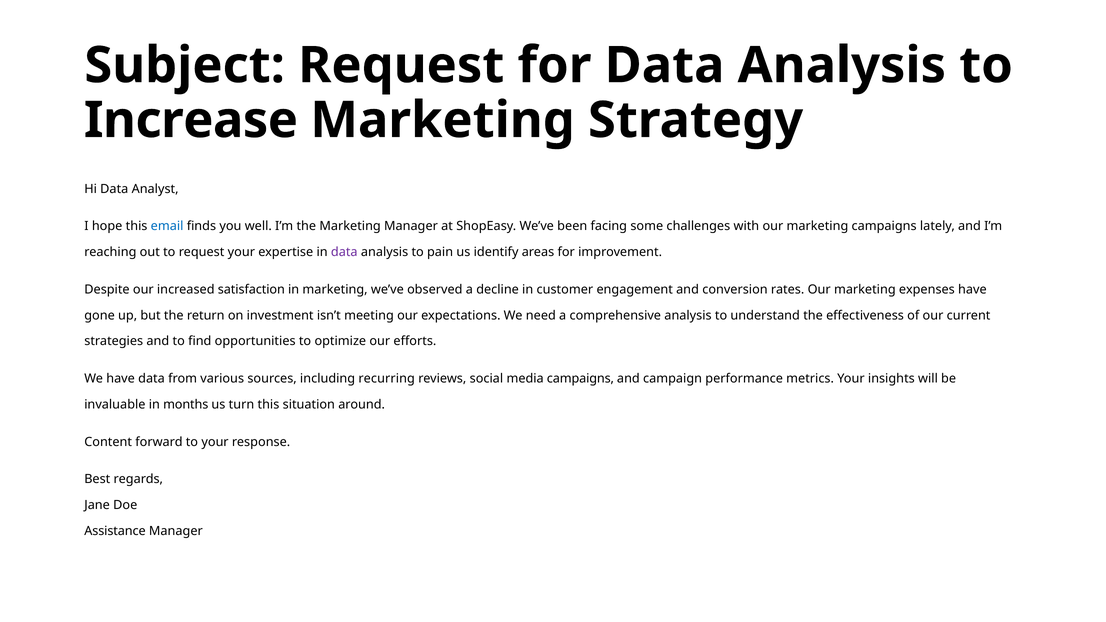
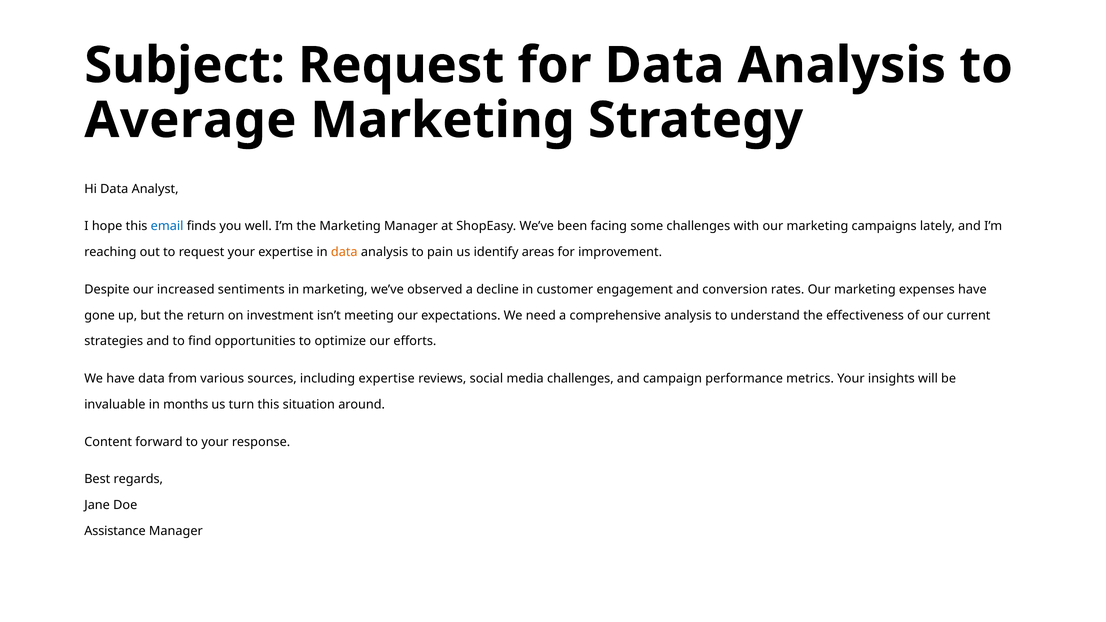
Increase: Increase -> Average
data at (344, 252) colour: purple -> orange
satisfaction: satisfaction -> sentiments
including recurring: recurring -> expertise
media campaigns: campaigns -> challenges
